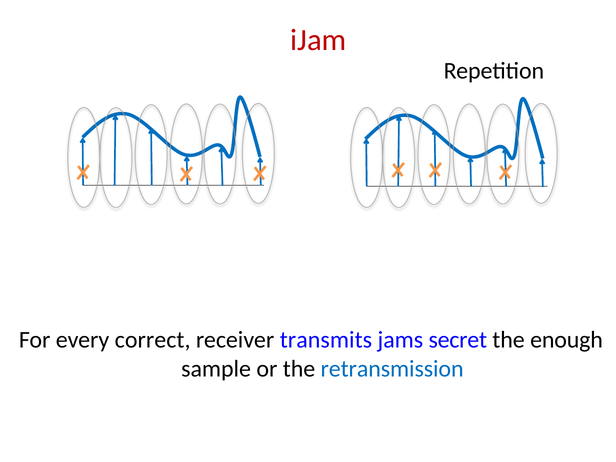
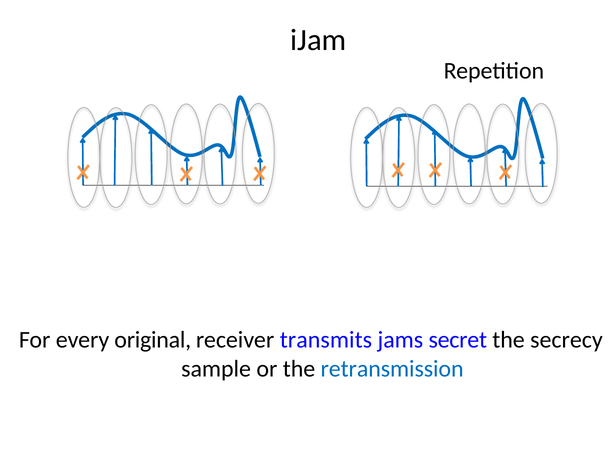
iJam colour: red -> black
correct: correct -> original
enough: enough -> secrecy
